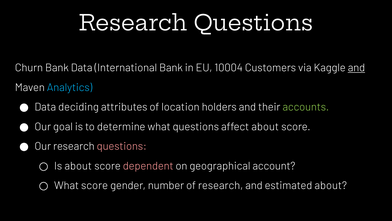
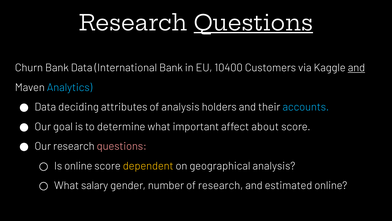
Questions at (253, 23) underline: none -> present
10004: 10004 -> 10400
of location: location -> analysis
accounts colour: light green -> light blue
what questions: questions -> important
Is about: about -> online
dependent colour: pink -> yellow
geographical account: account -> analysis
What score: score -> salary
estimated about: about -> online
